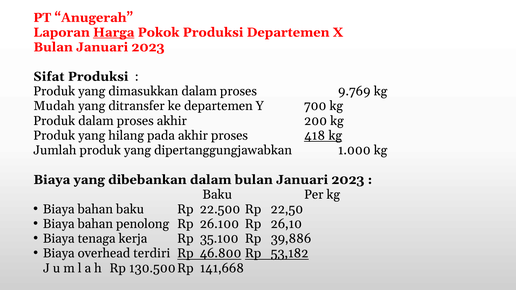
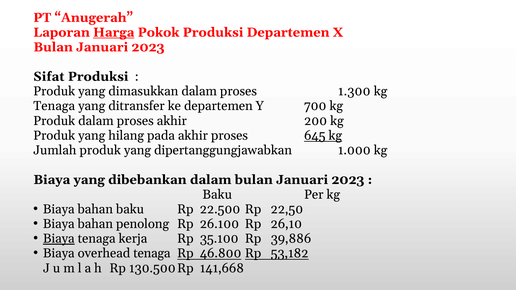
9.769: 9.769 -> 1.300
Mudah at (54, 106): Mudah -> Tenaga
418: 418 -> 645
Biaya at (59, 239) underline: none -> present
overhead terdiri: terdiri -> tenaga
